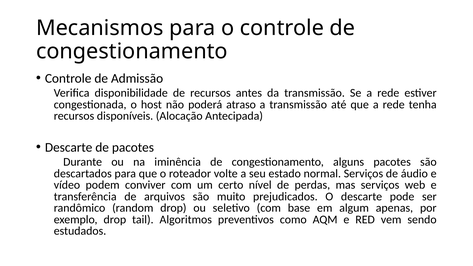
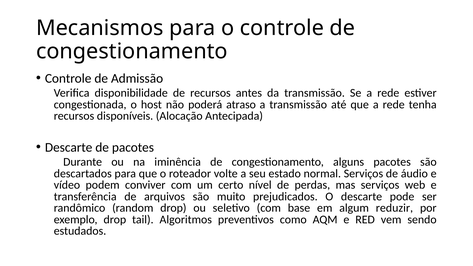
apenas: apenas -> reduzir
